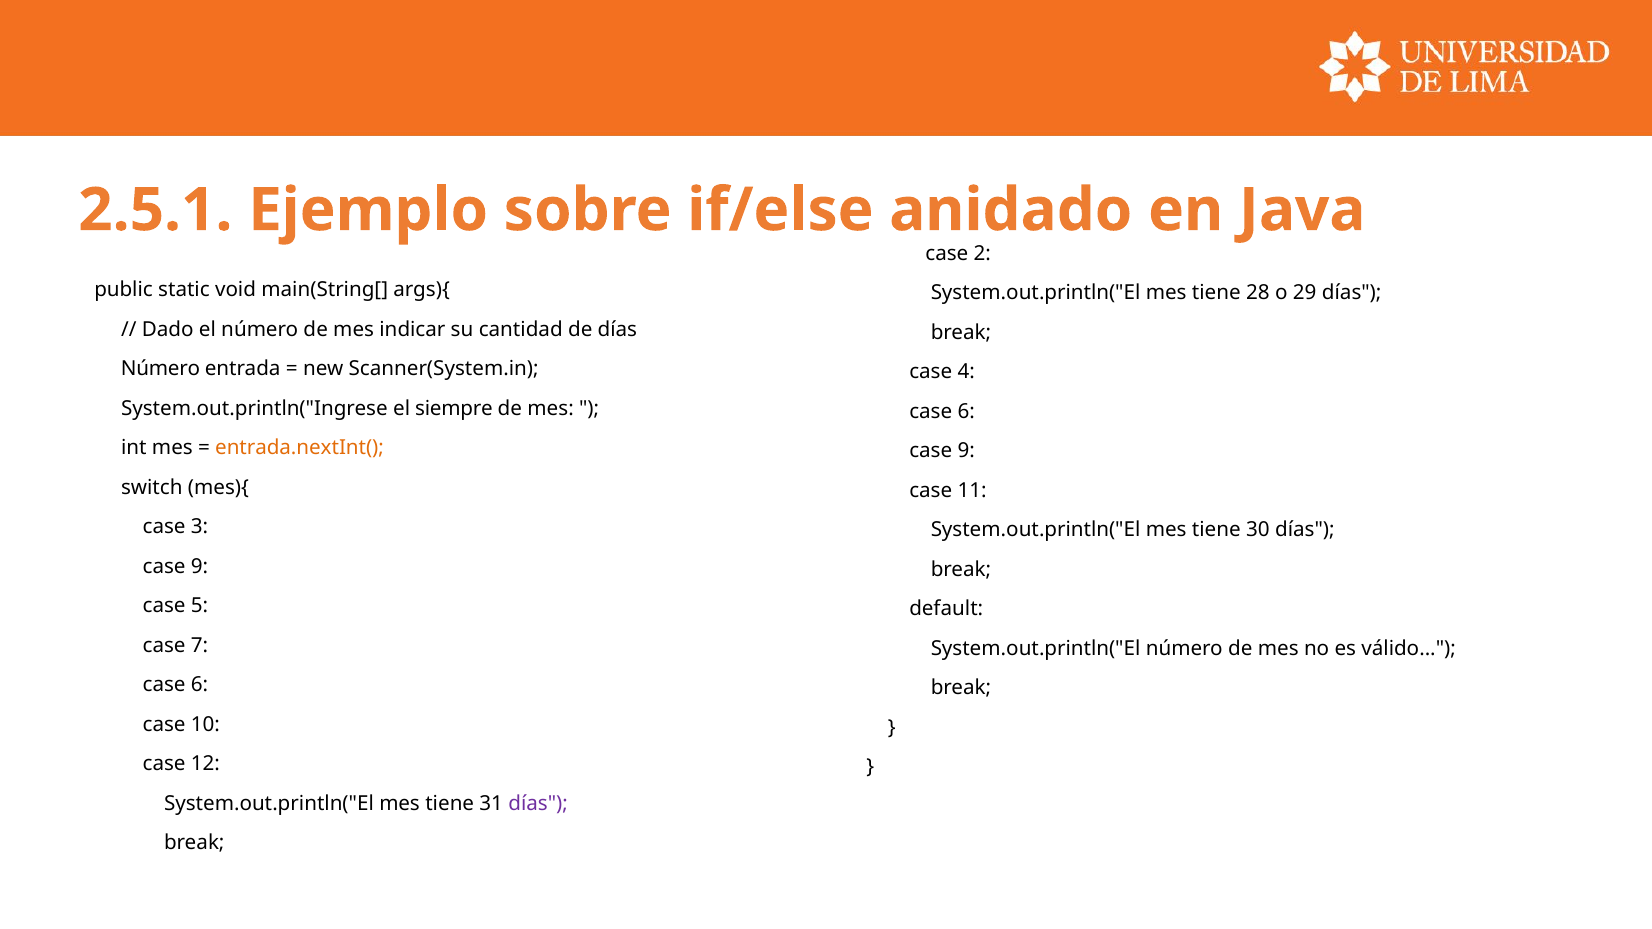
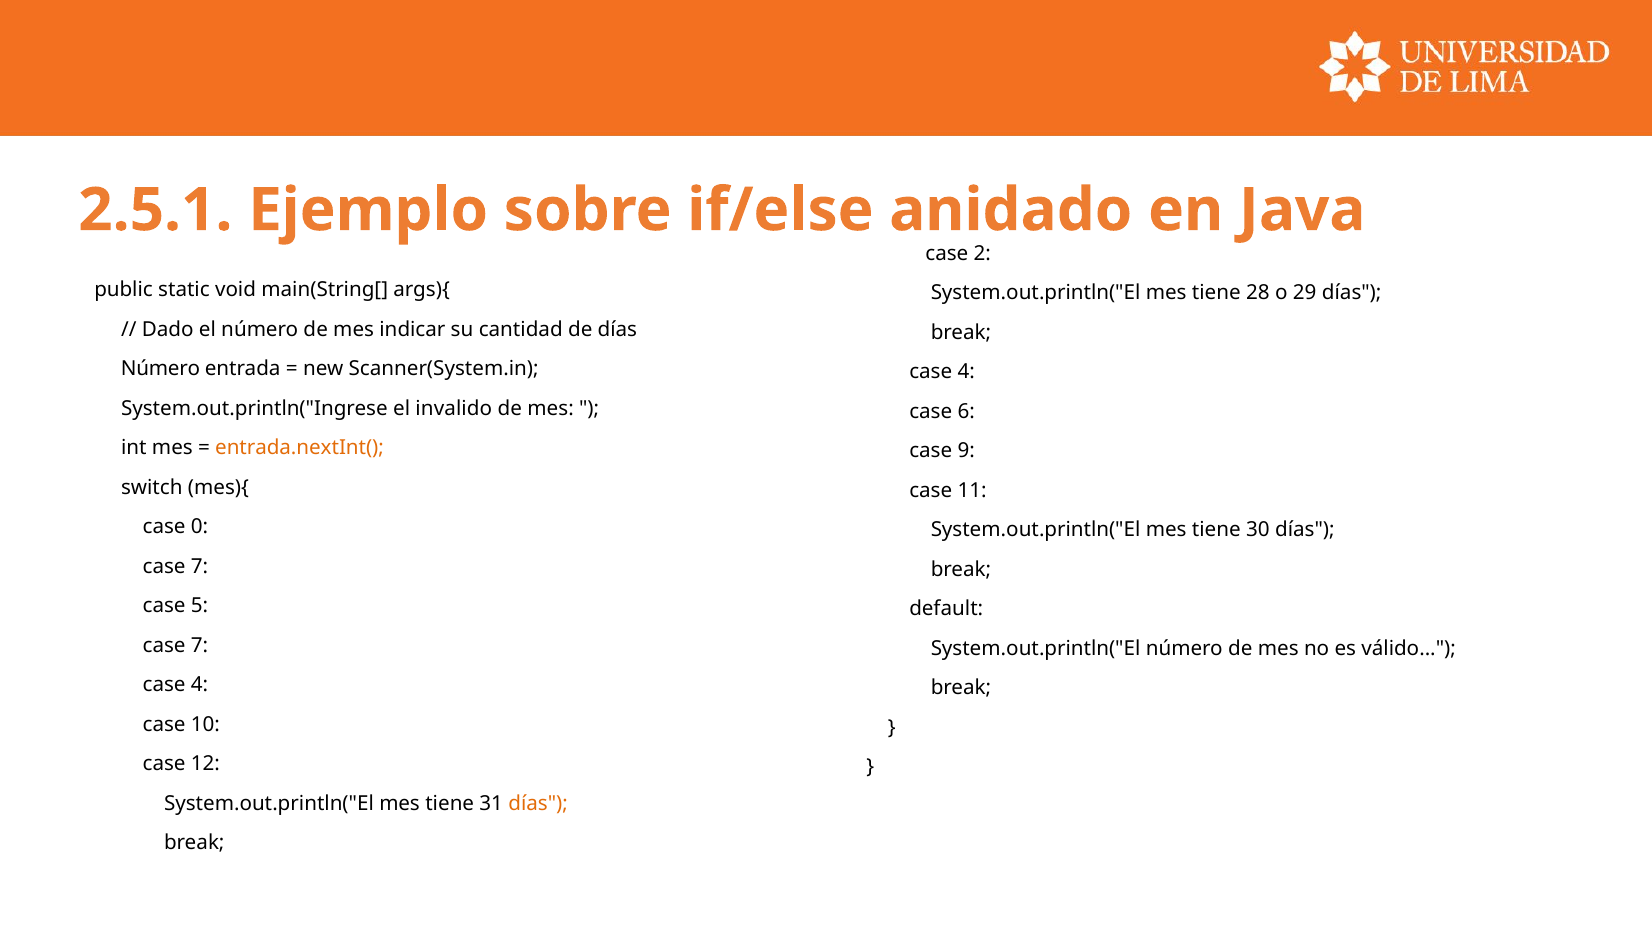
siempre: siempre -> invalido
3: 3 -> 0
9 at (200, 567): 9 -> 7
6 at (200, 685): 6 -> 4
días at (538, 804) colour: purple -> orange
